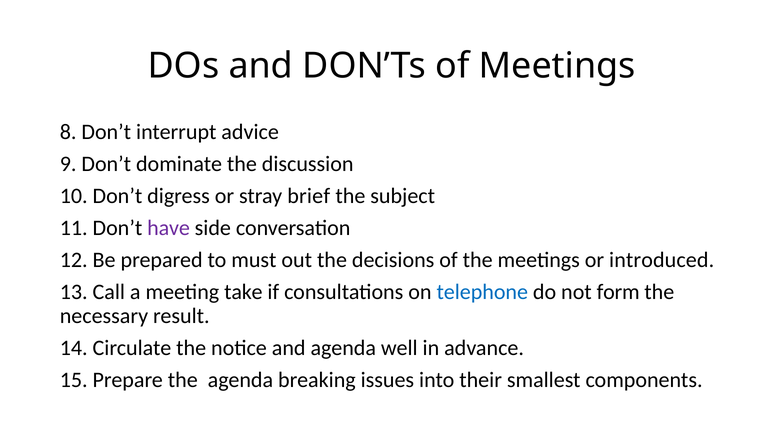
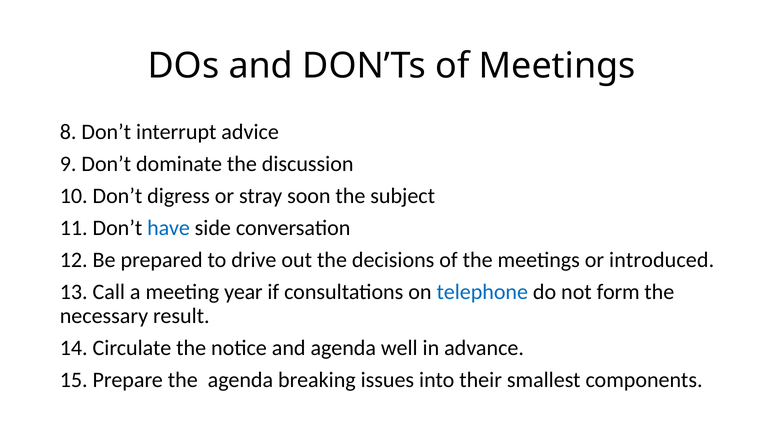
brief: brief -> soon
have colour: purple -> blue
must: must -> drive
take: take -> year
